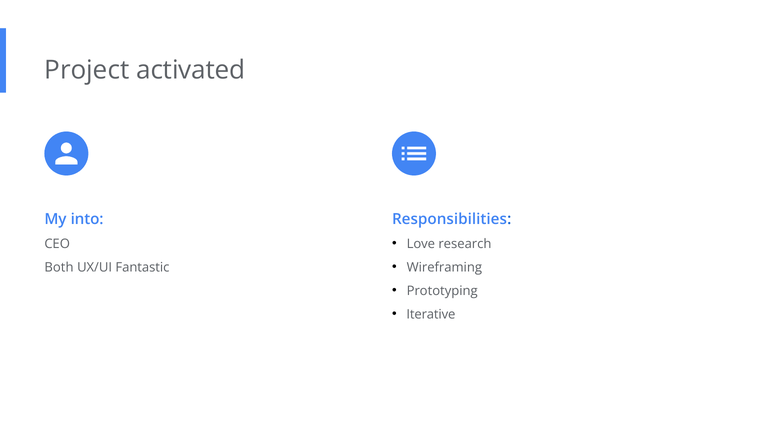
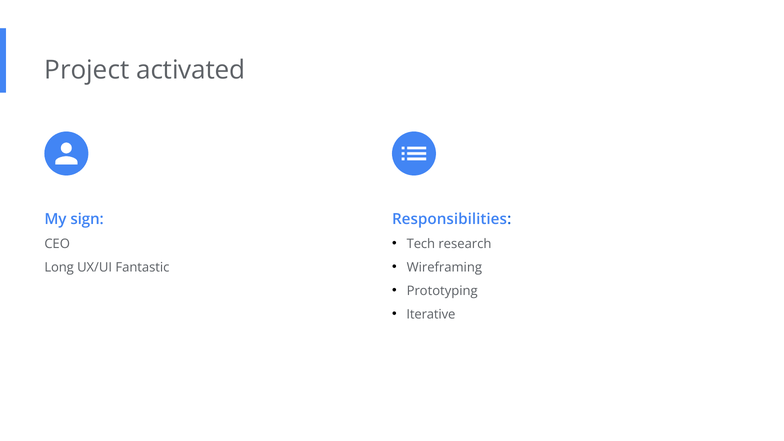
into: into -> sign
Love: Love -> Tech
Both: Both -> Long
